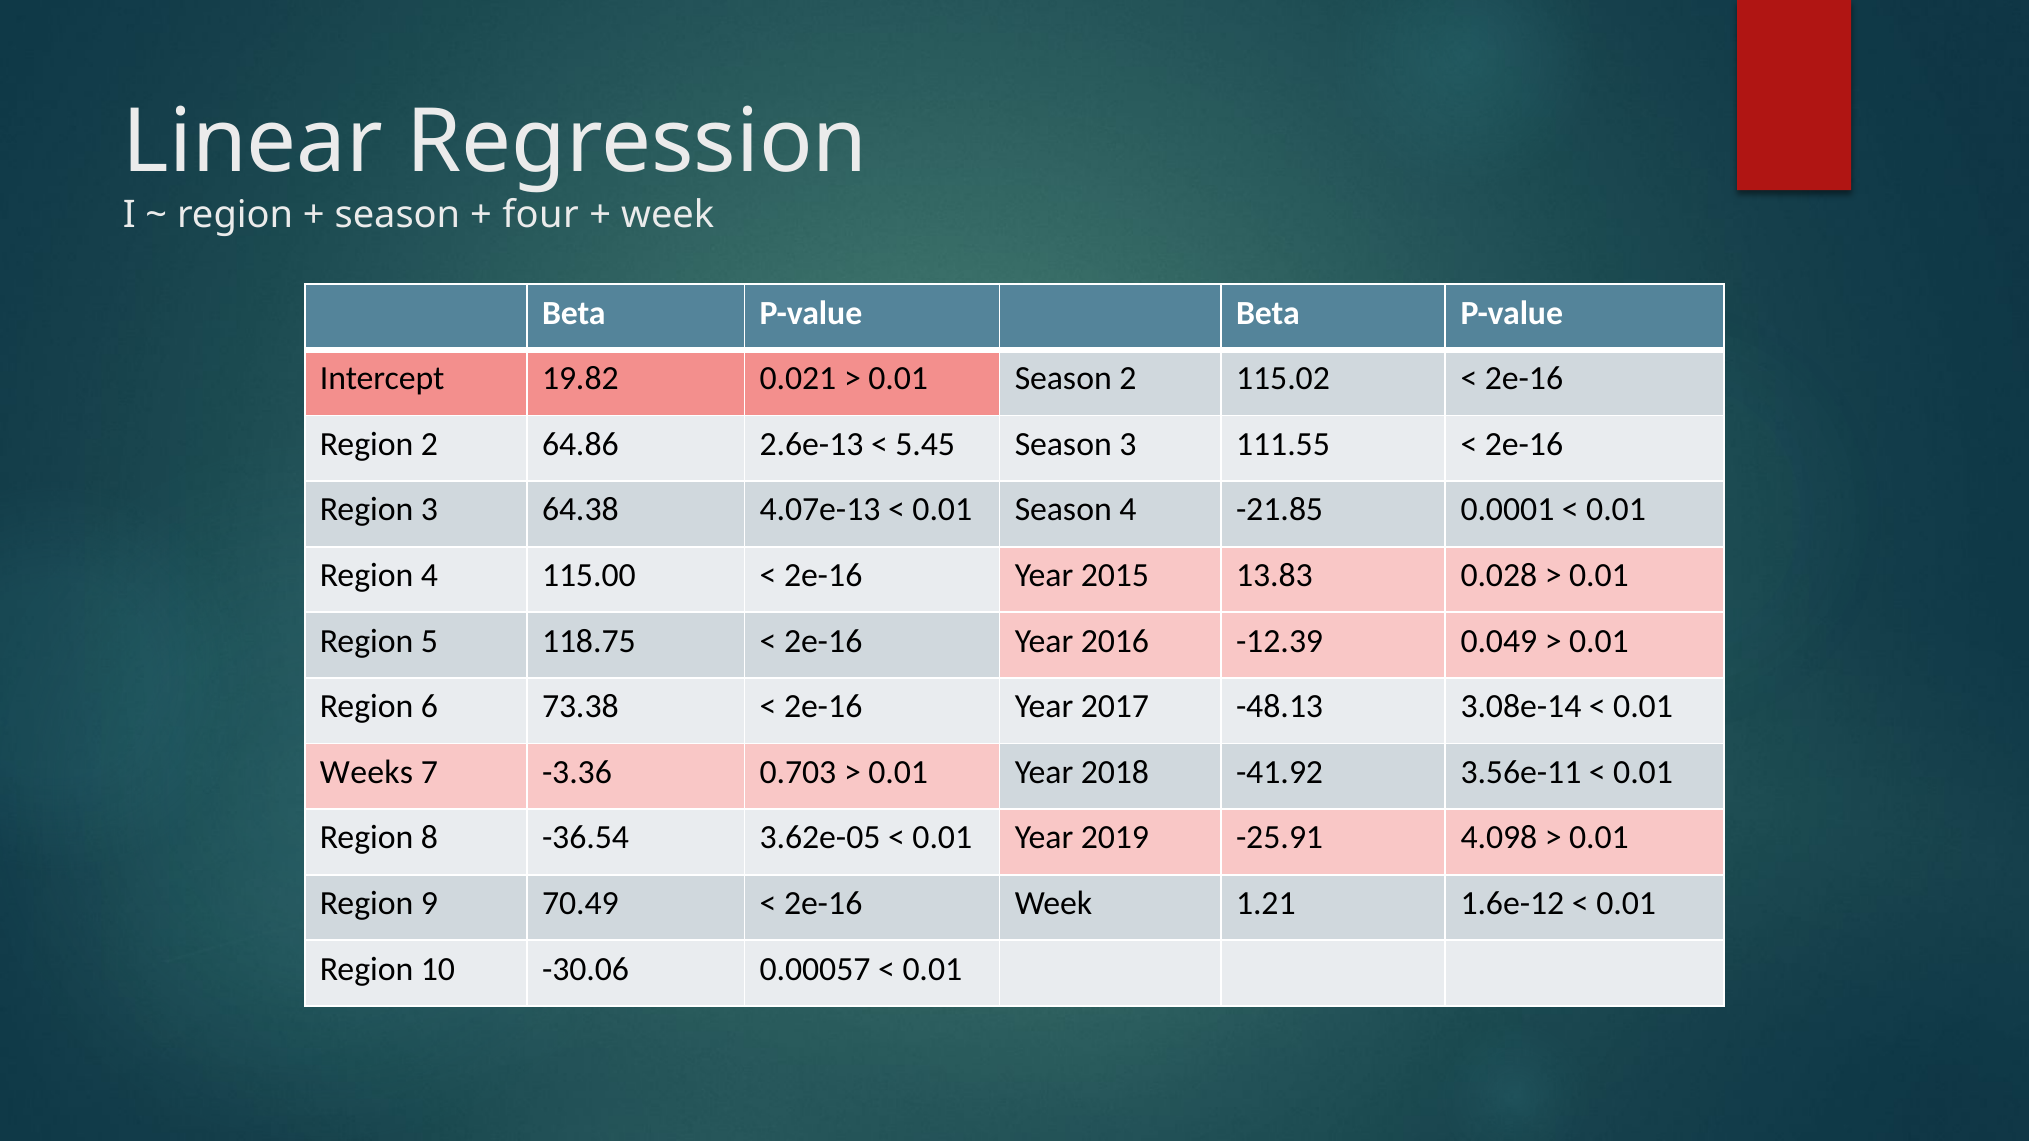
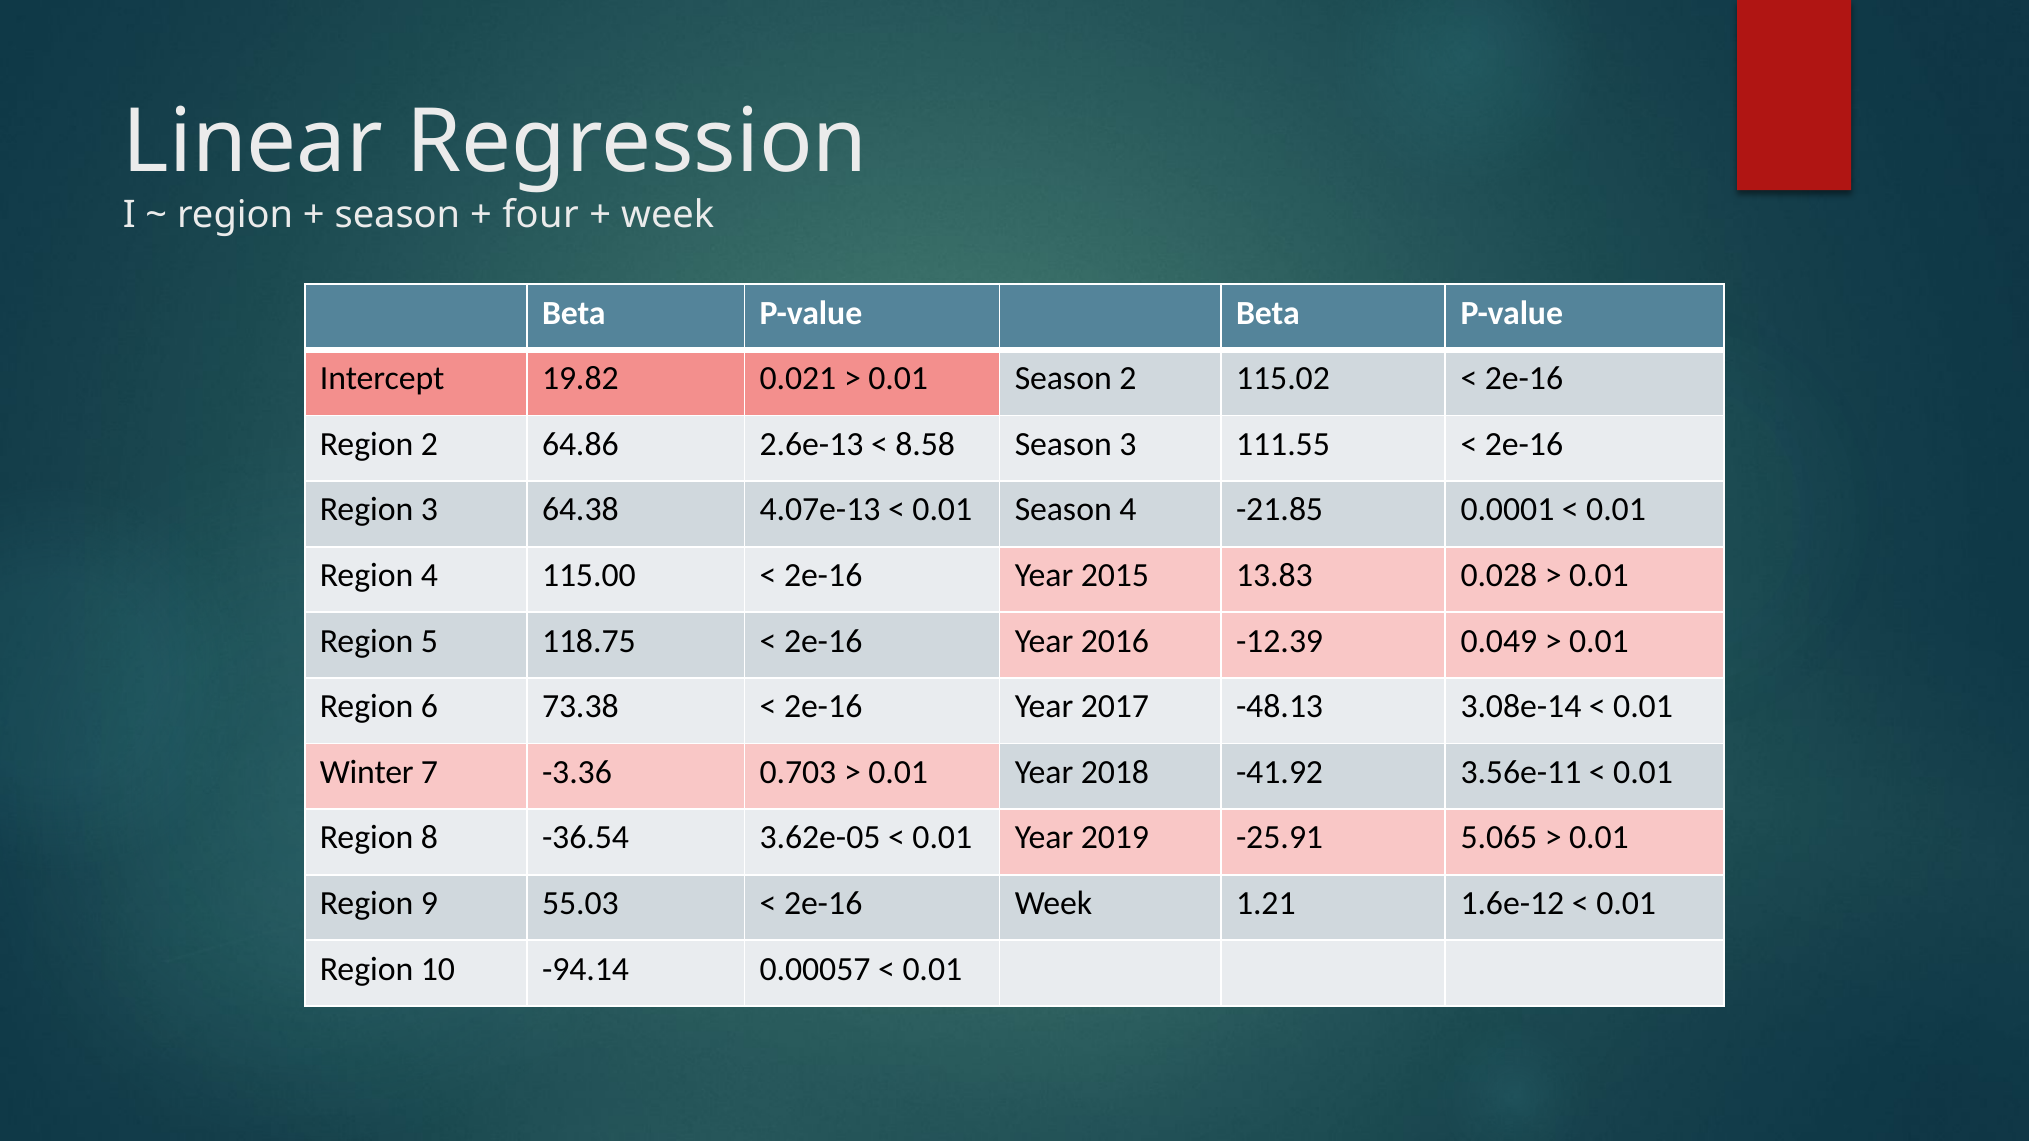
5.45: 5.45 -> 8.58
Weeks: Weeks -> Winter
4.098: 4.098 -> 5.065
70.49: 70.49 -> 55.03
-30.06: -30.06 -> -94.14
